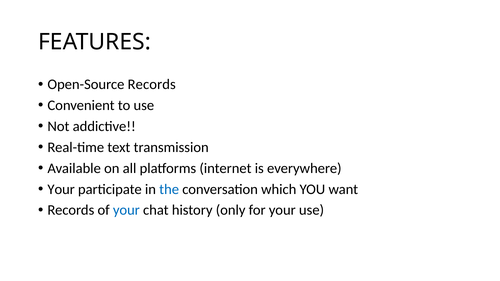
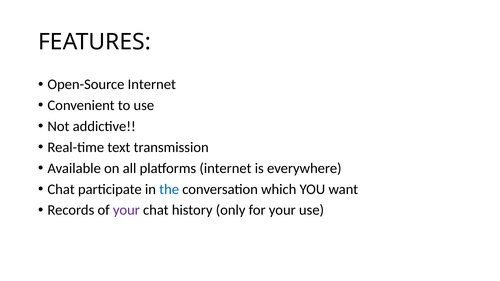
Open-Source Records: Records -> Internet
Your at (61, 189): Your -> Chat
your at (126, 210) colour: blue -> purple
